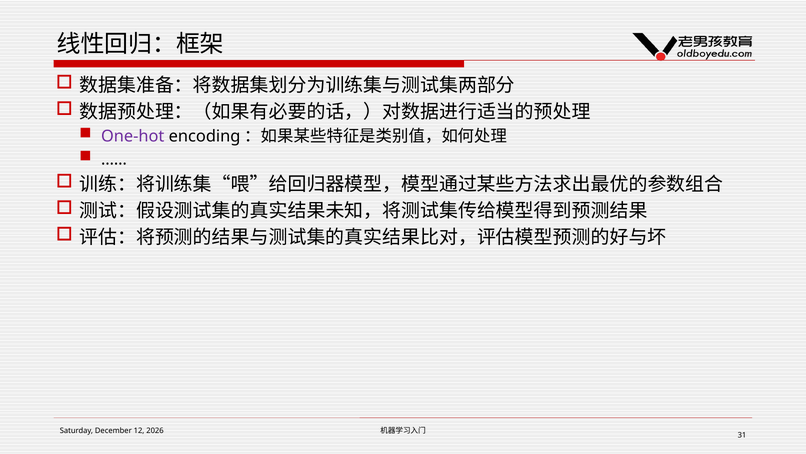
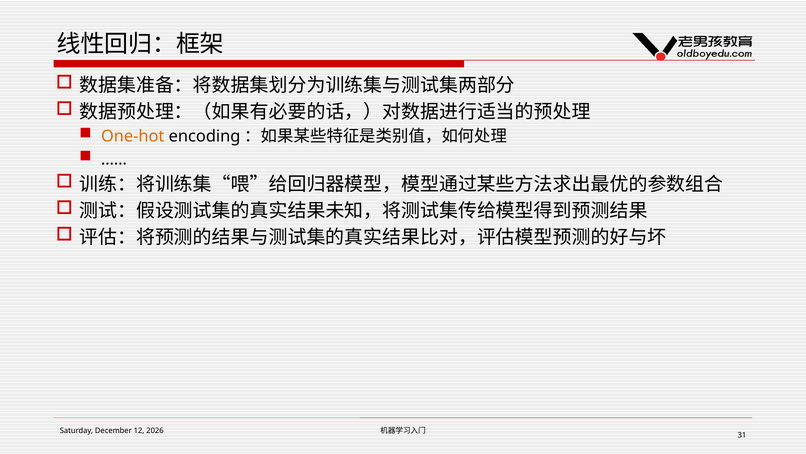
One-hot colour: purple -> orange
